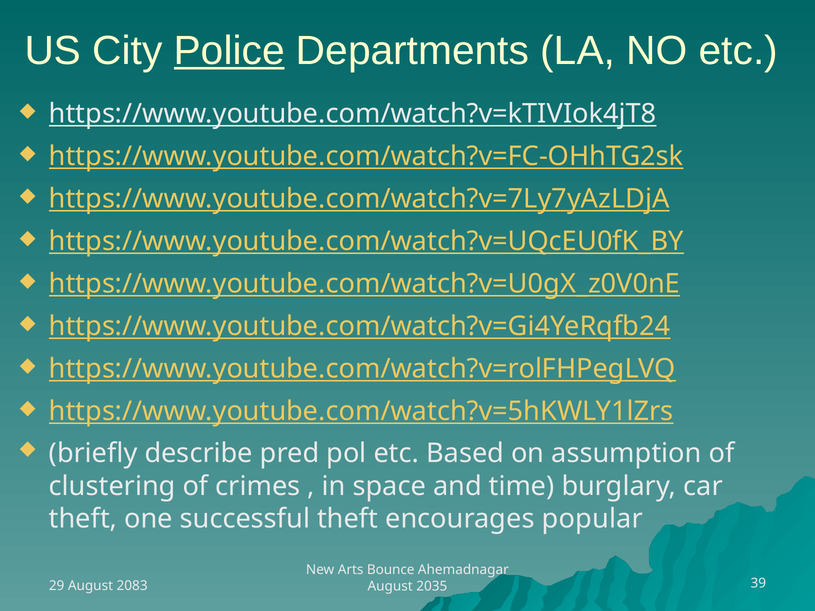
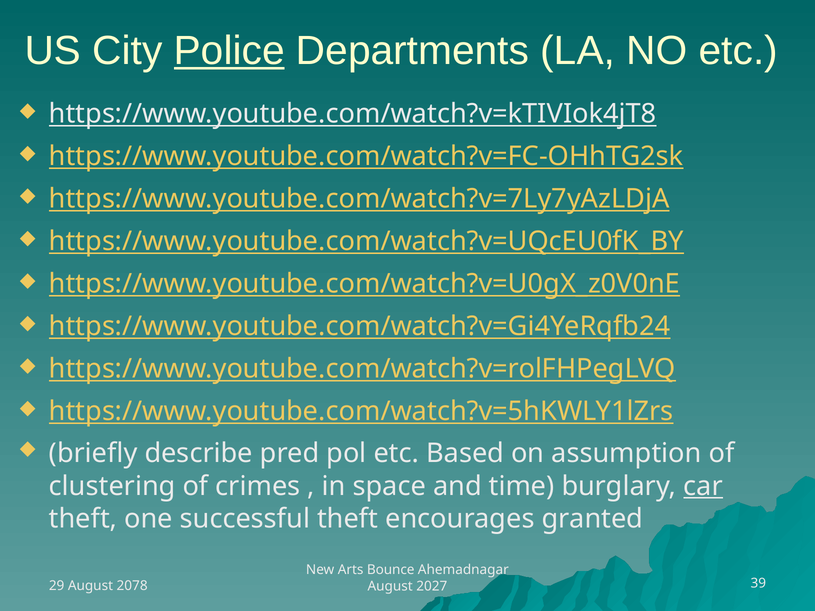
car underline: none -> present
popular: popular -> granted
2083: 2083 -> 2078
2035: 2035 -> 2027
